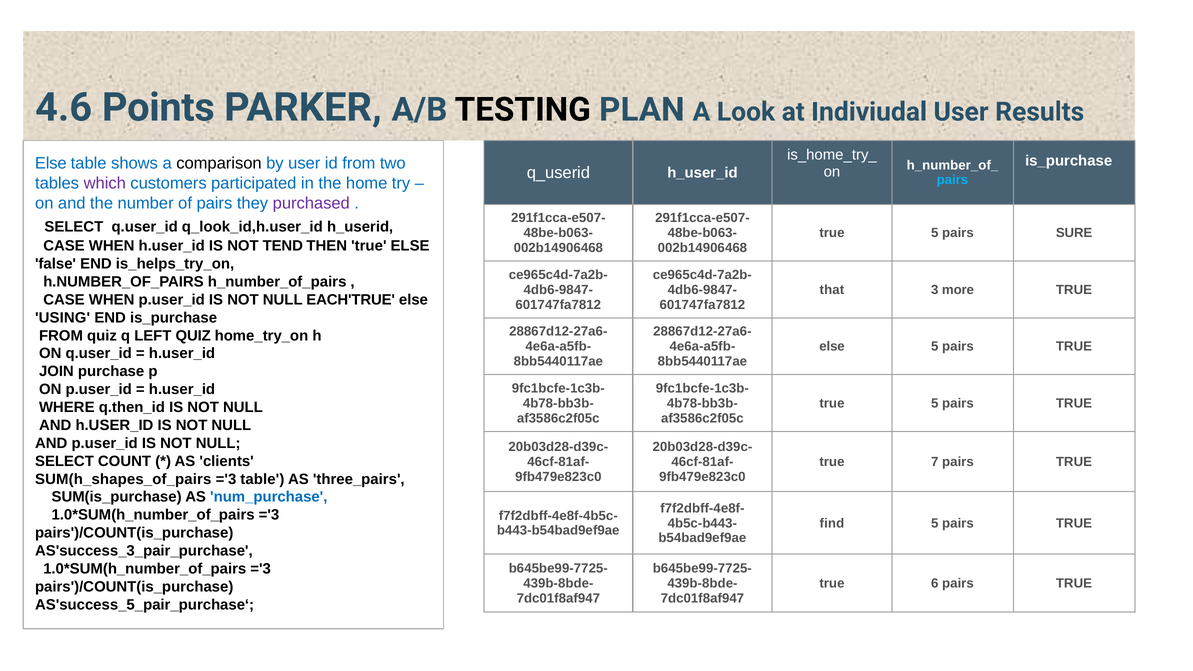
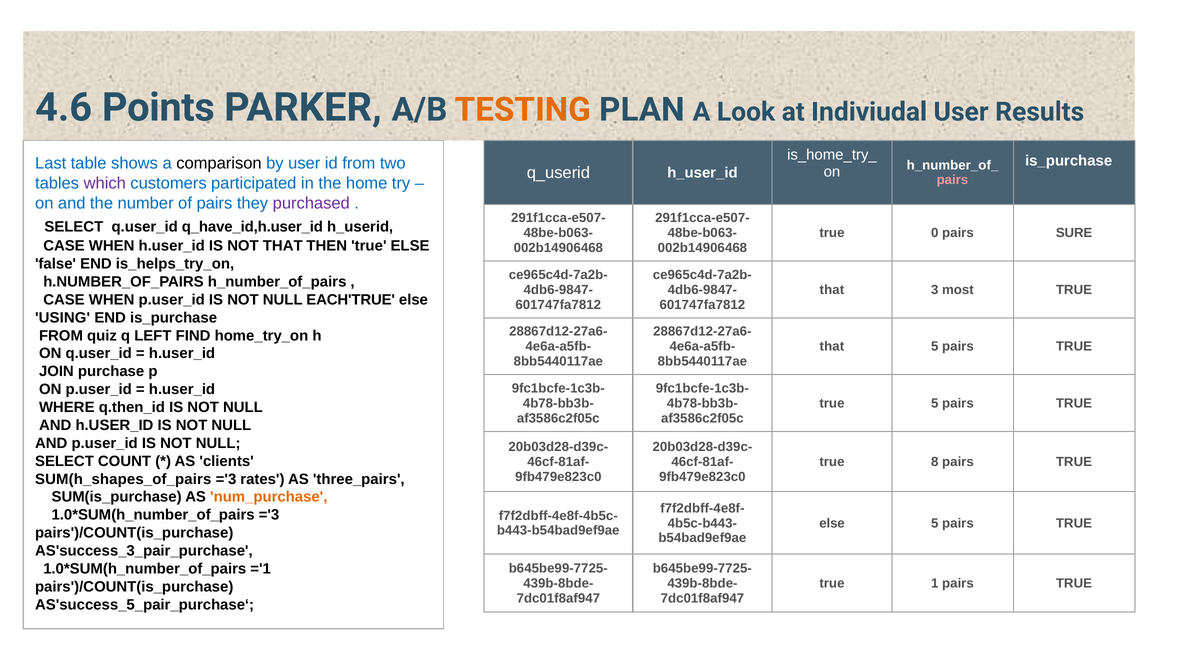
TESTING colour: black -> orange
Else at (51, 163): Else -> Last
pairs at (952, 180) colour: light blue -> pink
q_look_id,h.user_id: q_look_id,h.user_id -> q_have_id,h.user_id
5 at (935, 233): 5 -> 0
NOT TEND: TEND -> THAT
more: more -> most
LEFT QUIZ: QUIZ -> FIND
else at (832, 347): else -> that
7: 7 -> 8
='3 table: table -> rates
num_purchase colour: blue -> orange
find at (832, 523): find -> else
='3 at (261, 569): ='3 -> ='1
6: 6 -> 1
